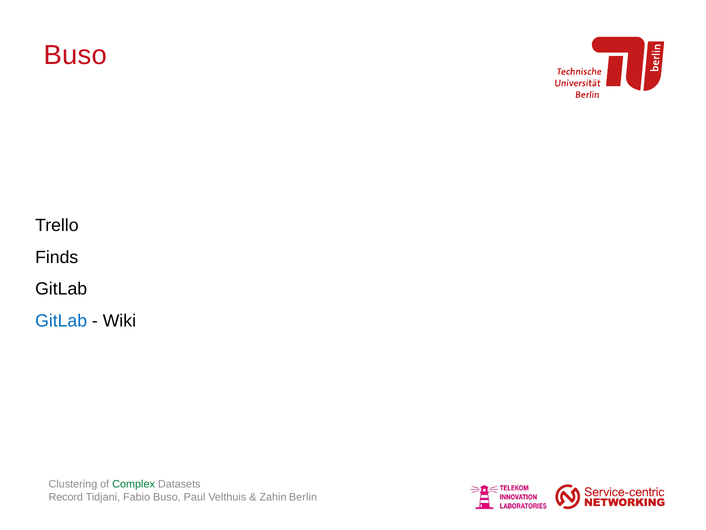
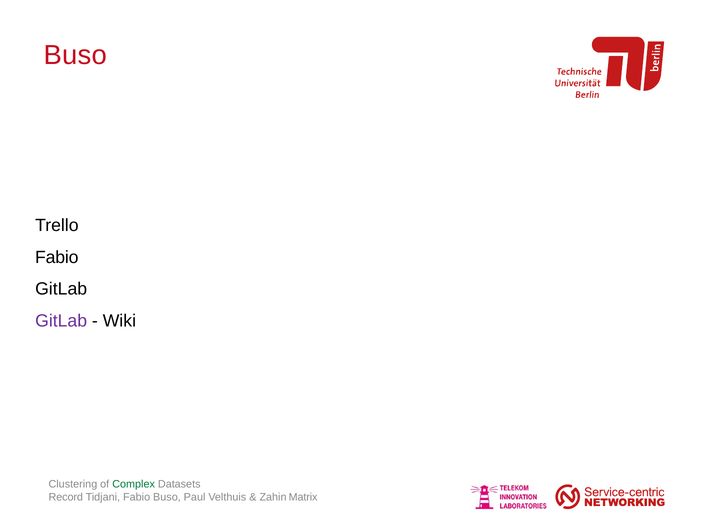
Finds at (57, 257): Finds -> Fabio
GitLab at (61, 321) colour: blue -> purple
Berlin: Berlin -> Matrix
